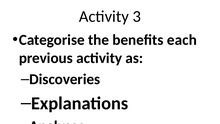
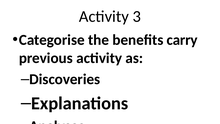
each: each -> carry
